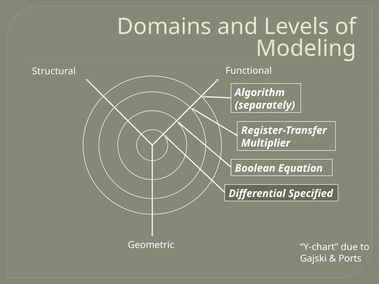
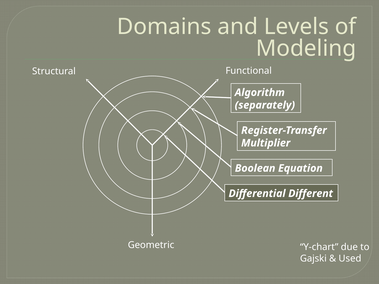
Specified: Specified -> Different
Ports: Ports -> Used
